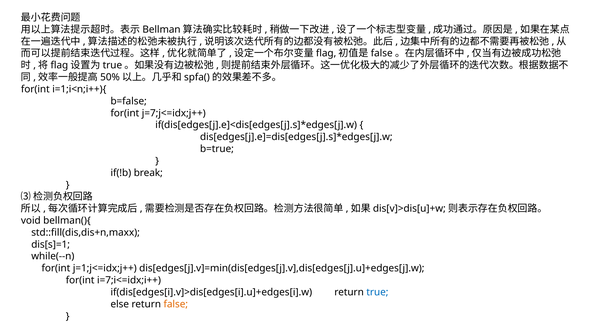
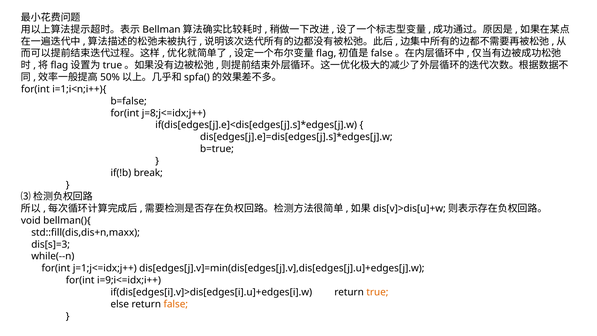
j=7;j<=idx;j++: j=7;j<=idx;j++ -> j=8;j<=idx;j++
dis[s]=1: dis[s]=1 -> dis[s]=3
i=7;i<=idx;i++: i=7;i<=idx;i++ -> i=9;i<=idx;i++
true colour: blue -> orange
